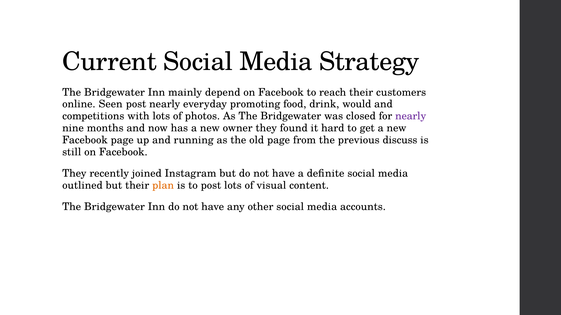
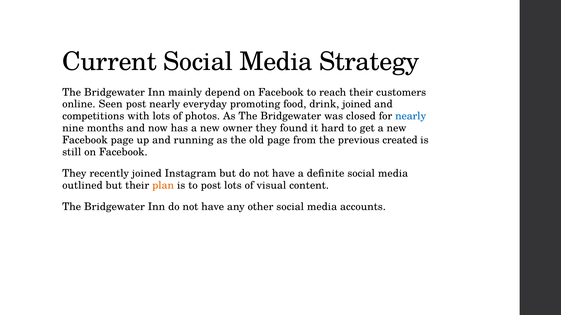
drink would: would -> joined
nearly at (411, 116) colour: purple -> blue
discuss: discuss -> created
